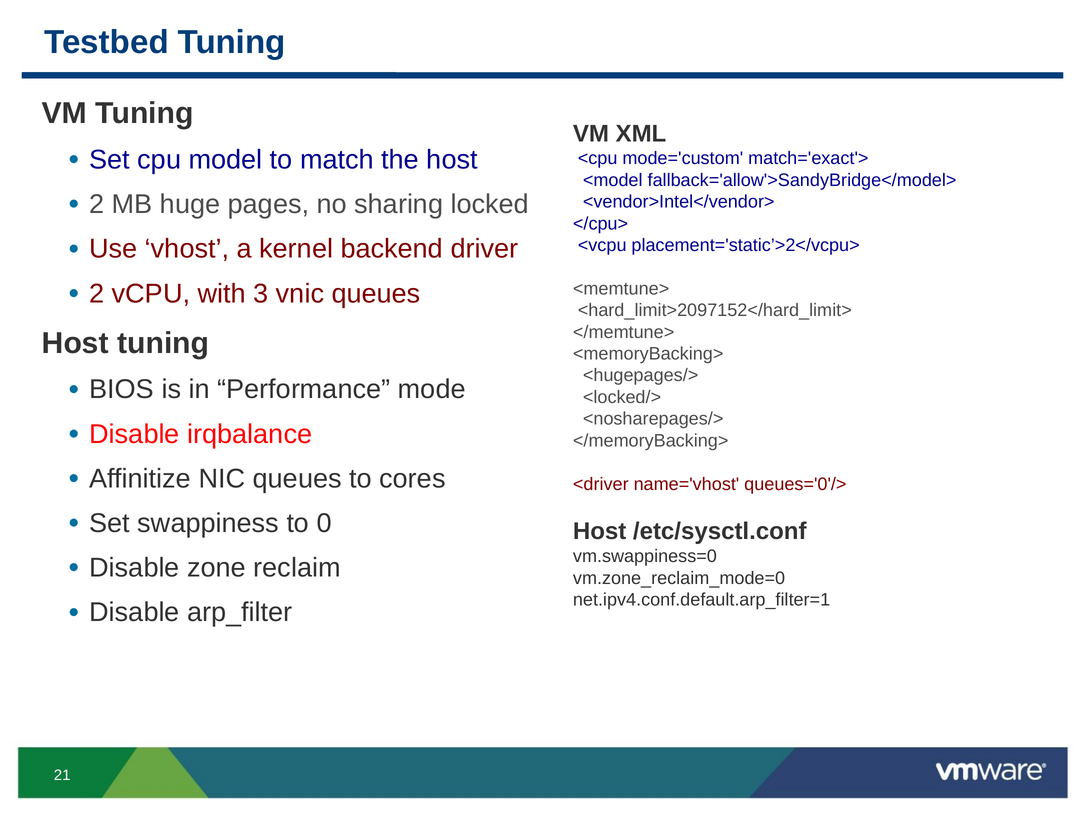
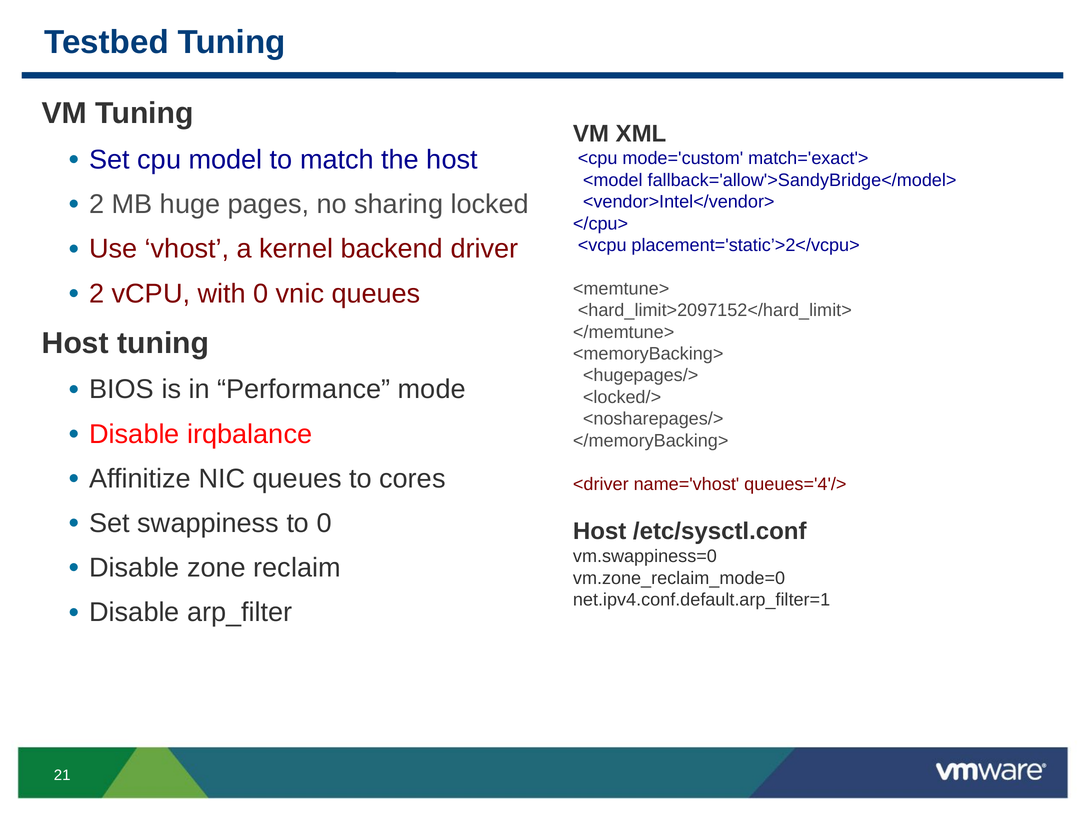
with 3: 3 -> 0
queues='0'/>: queues='0'/> -> queues='4'/>
